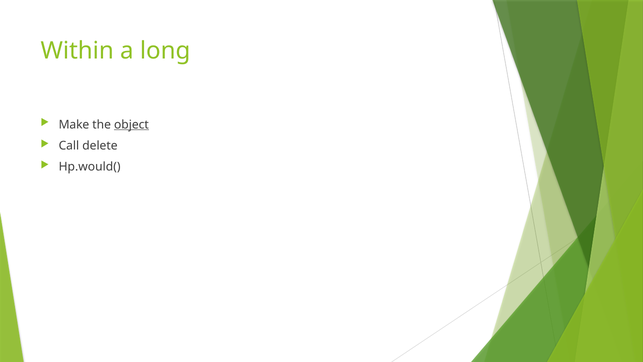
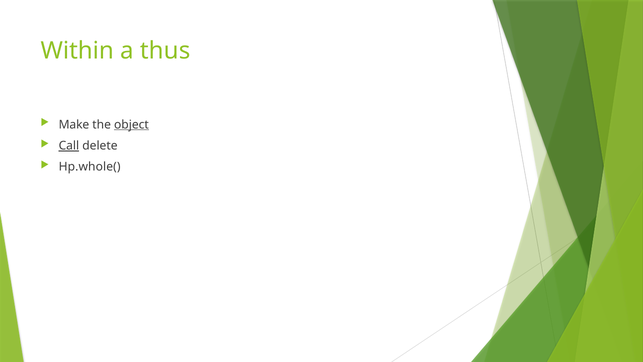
long: long -> thus
Call underline: none -> present
Hp.would(: Hp.would( -> Hp.whole(
